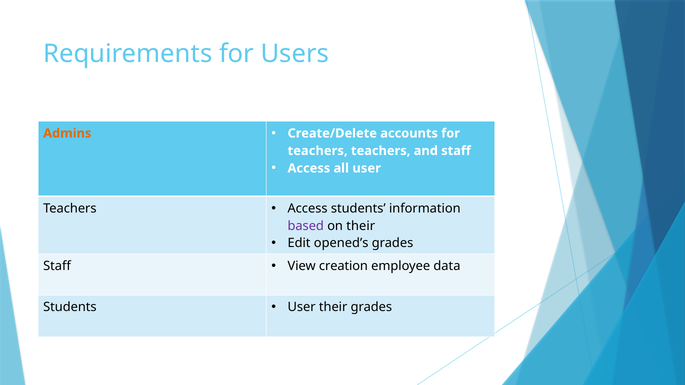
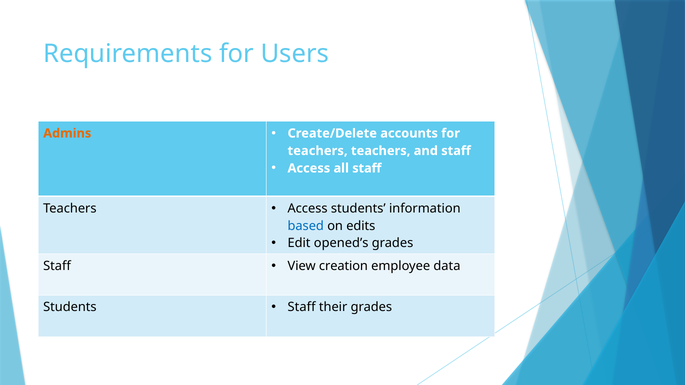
all user: user -> staff
based colour: purple -> blue
on their: their -> edits
User at (302, 307): User -> Staff
